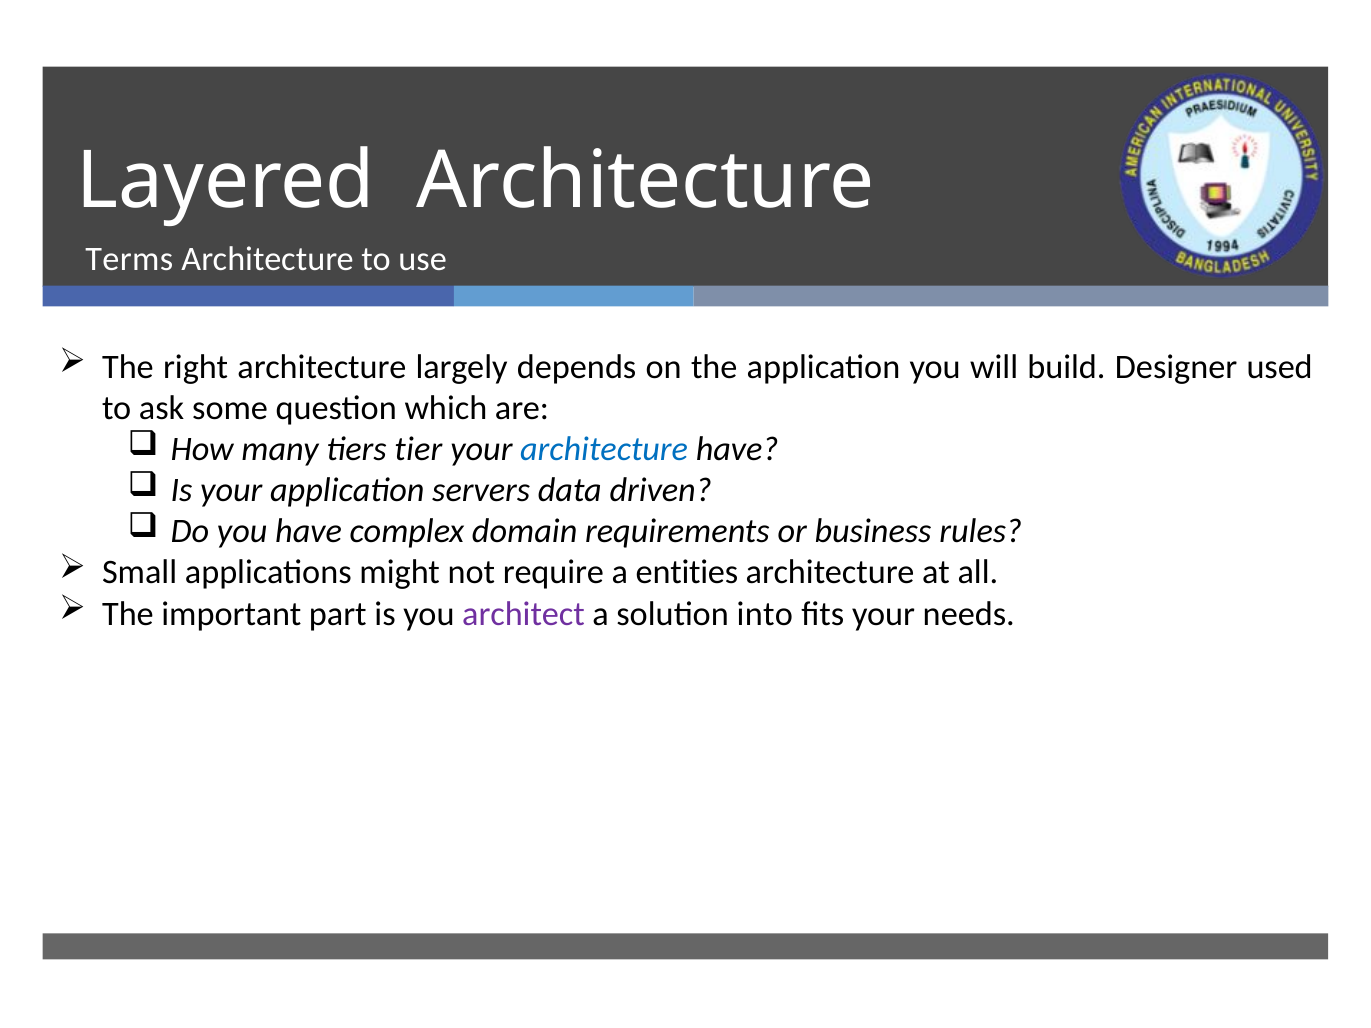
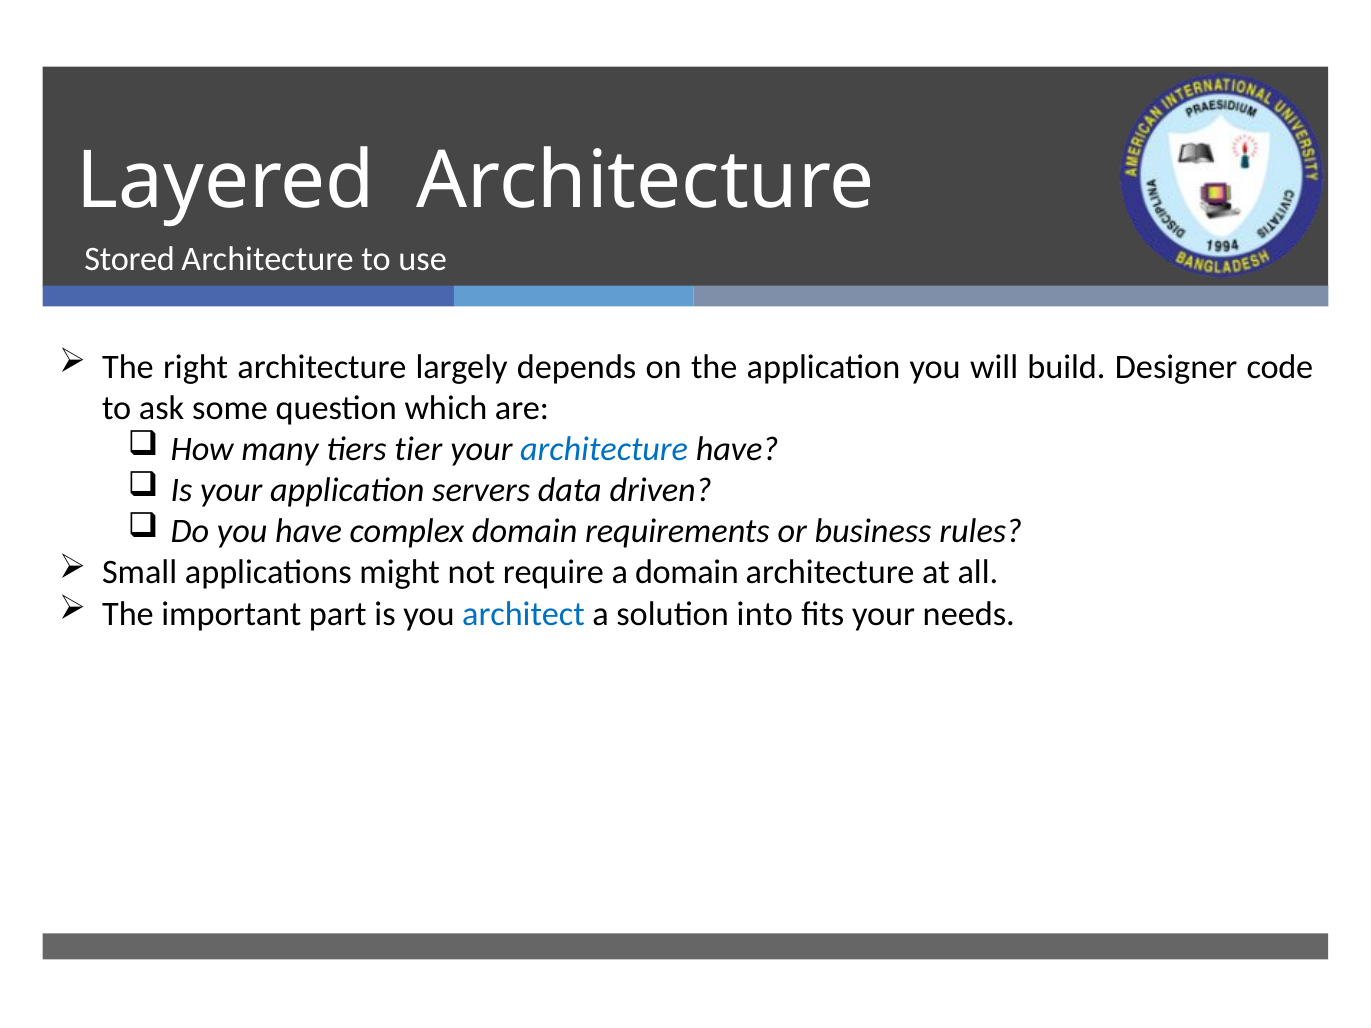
Terms: Terms -> Stored
used: used -> code
a entities: entities -> domain
architect colour: purple -> blue
